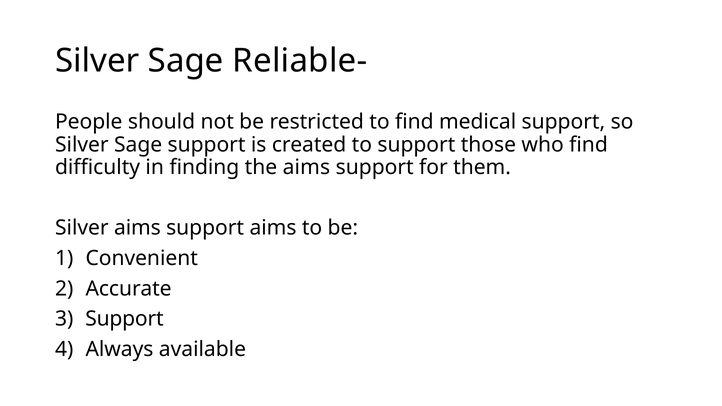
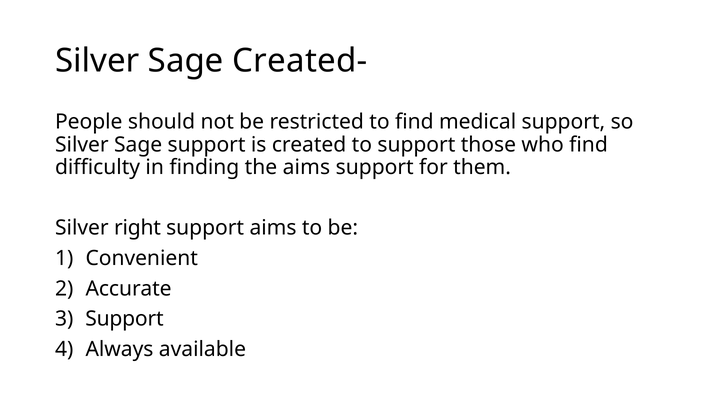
Reliable-: Reliable- -> Created-
Silver aims: aims -> right
